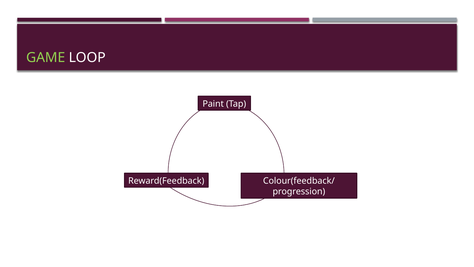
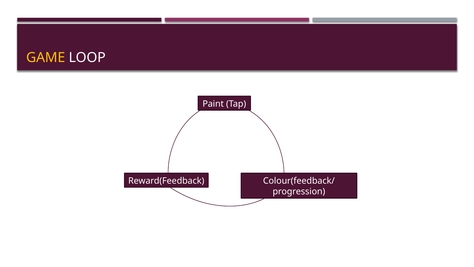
GAME colour: light green -> yellow
